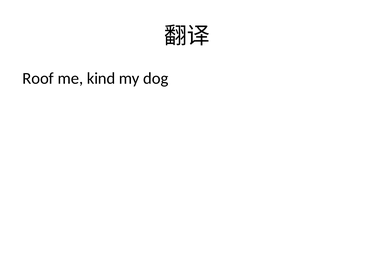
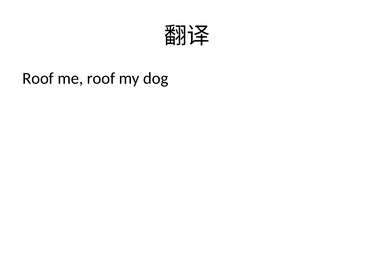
me kind: kind -> roof
